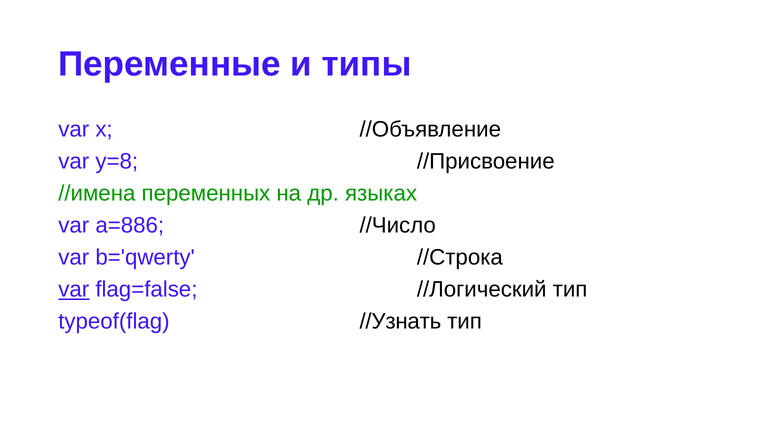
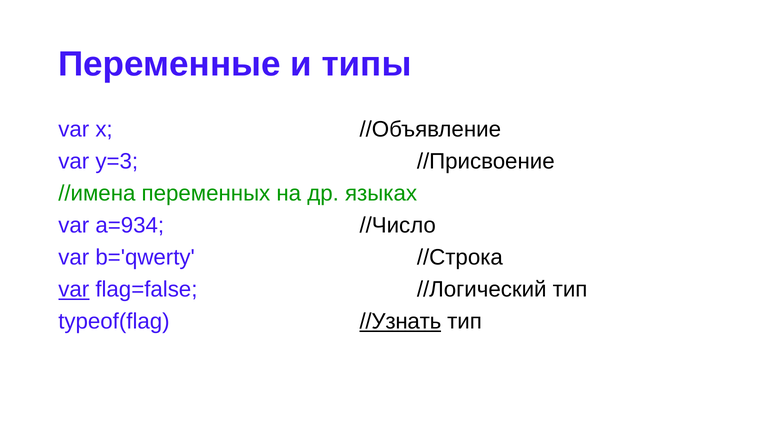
y=8: y=8 -> y=3
a=886: a=886 -> a=934
//Узнать underline: none -> present
